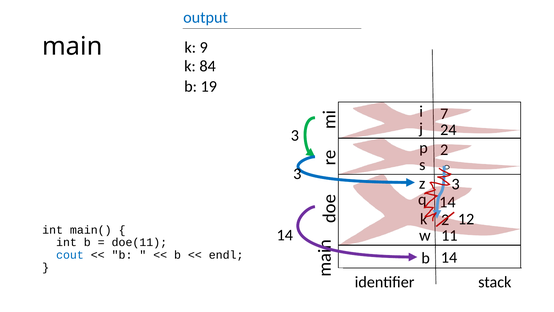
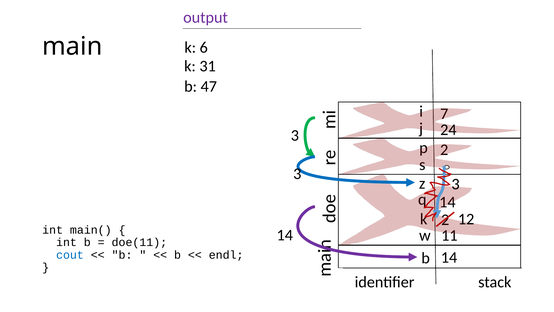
output colour: blue -> purple
9: 9 -> 6
84: 84 -> 31
19: 19 -> 47
